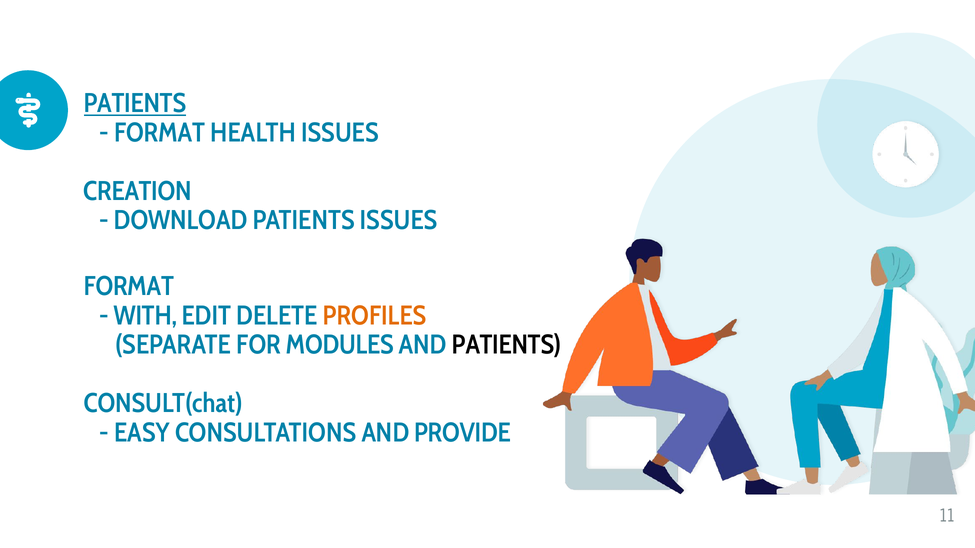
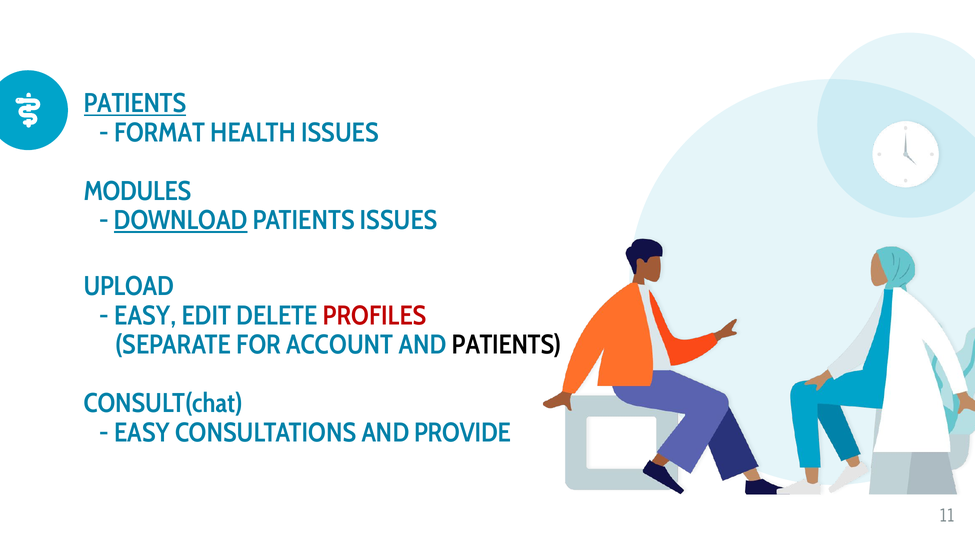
CREATION: CREATION -> MODULES
DOWNLOAD underline: none -> present
FORMAT at (129, 287): FORMAT -> UPLOAD
WITH at (145, 316): WITH -> EASY
PROFILES colour: orange -> red
MODULES: MODULES -> ACCOUNT
